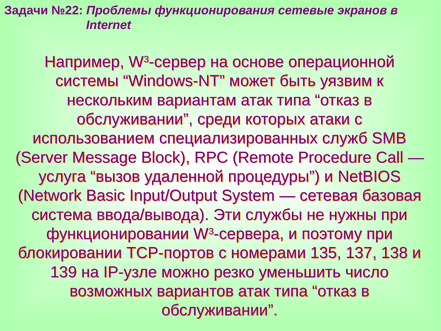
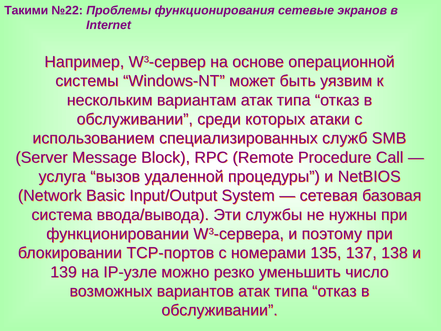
Задачи: Задачи -> Такими
